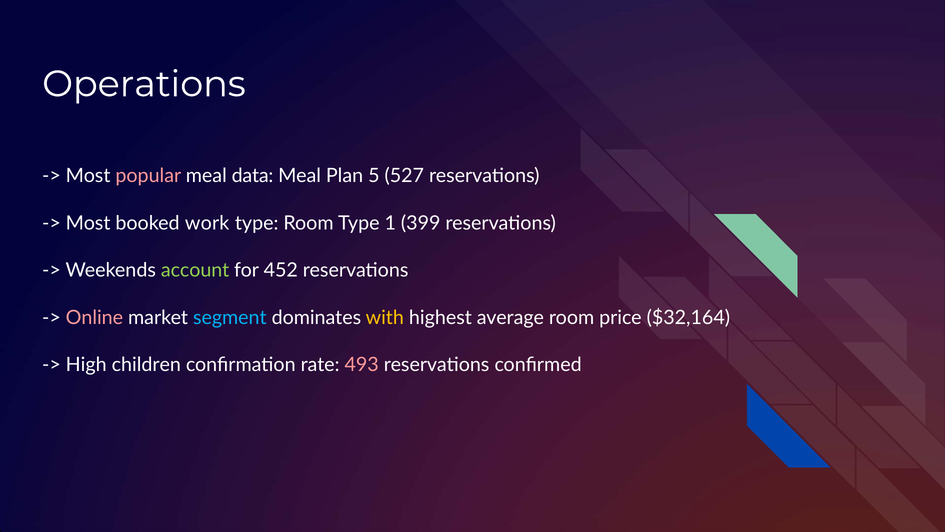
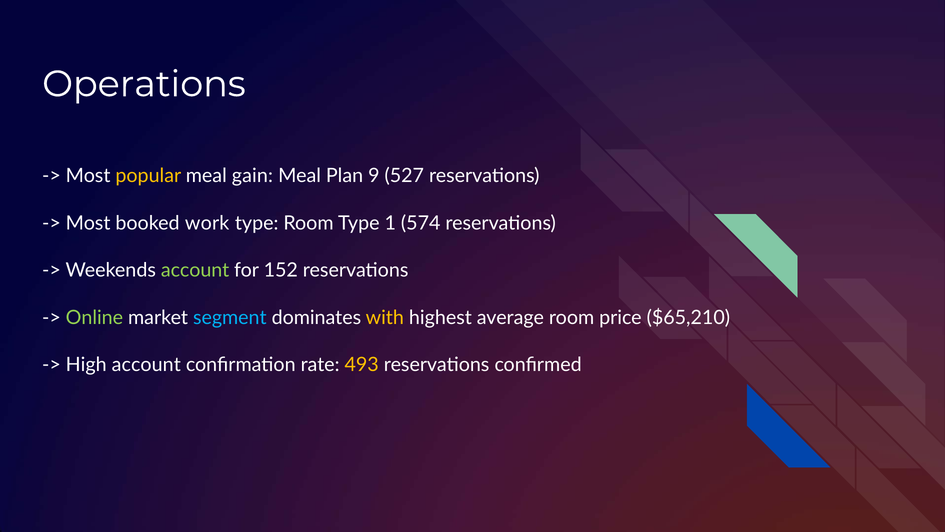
popular colour: pink -> yellow
data: data -> gain
5: 5 -> 9
399: 399 -> 574
452: 452 -> 152
Online colour: pink -> light green
$32,164: $32,164 -> $65,210
High children: children -> account
493 colour: pink -> yellow
